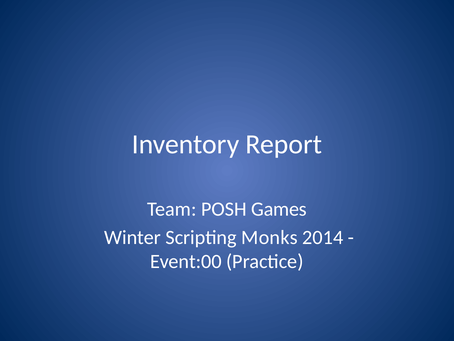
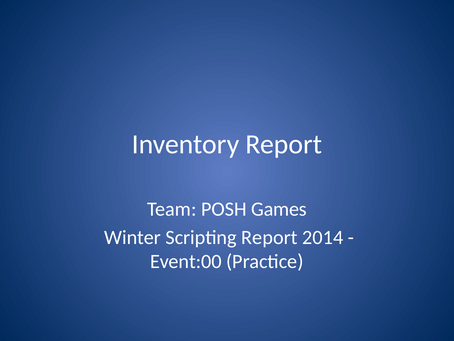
Scripting Monks: Monks -> Report
